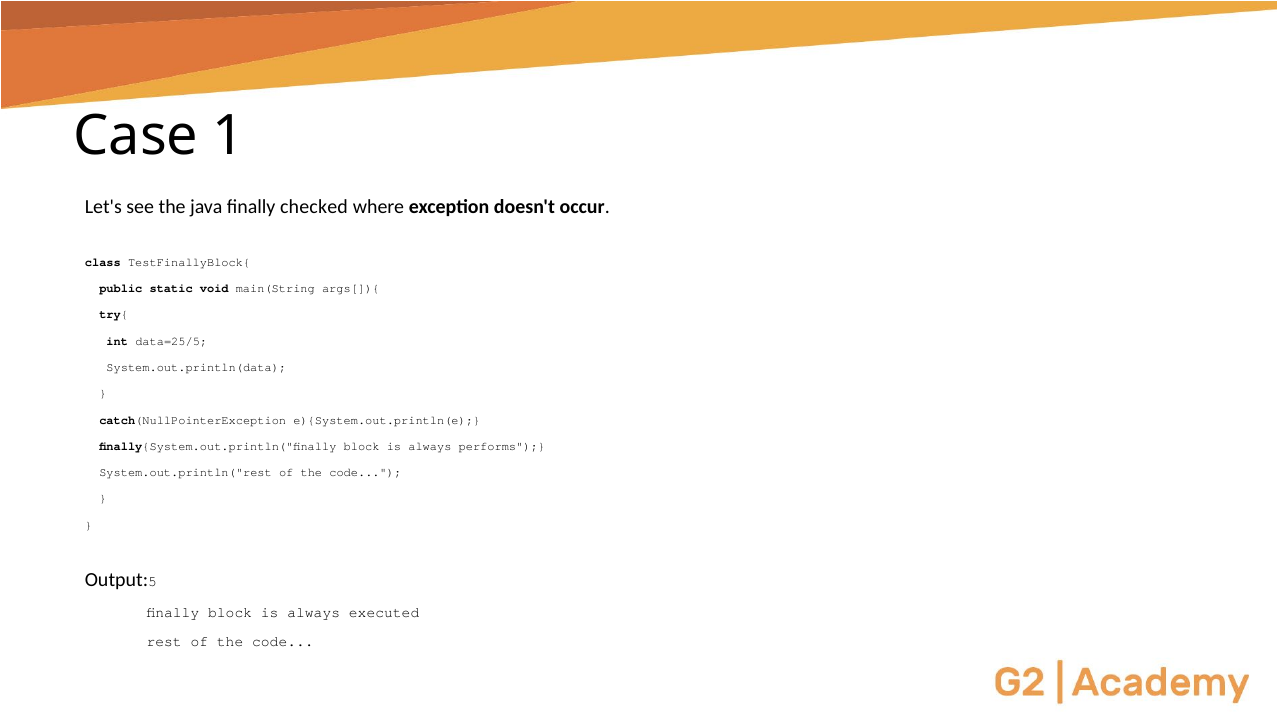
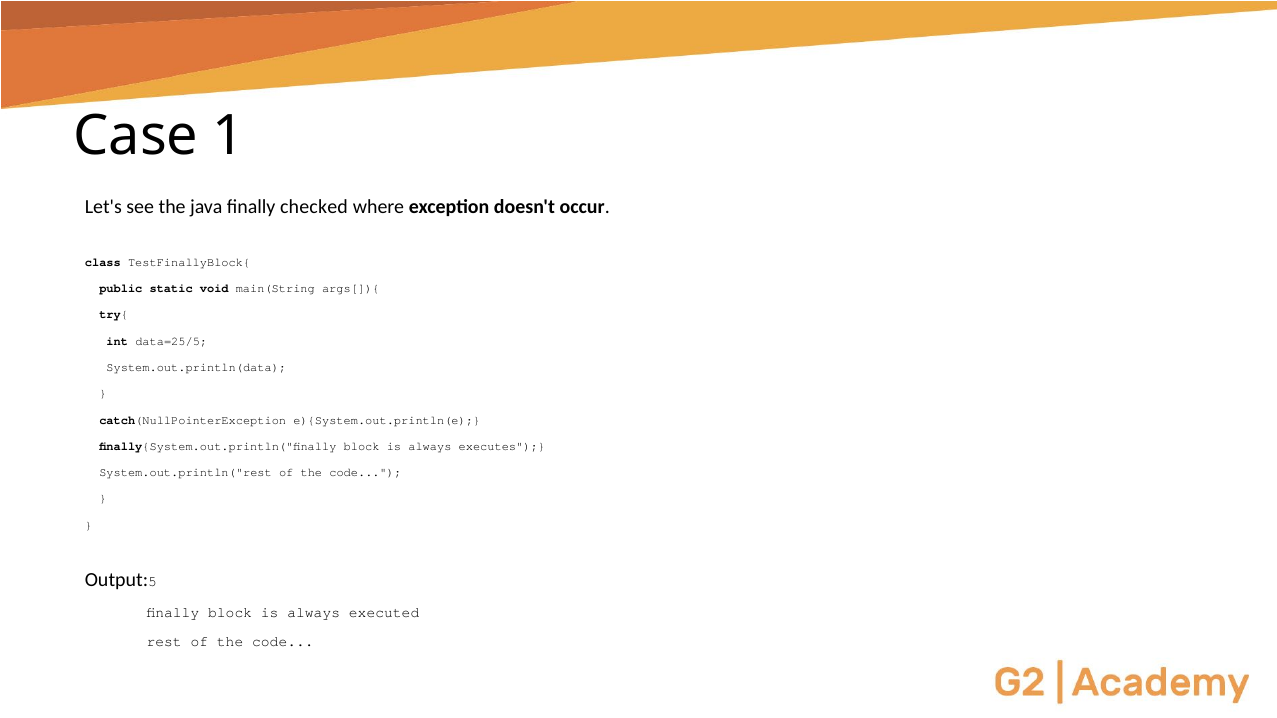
performs: performs -> executes
